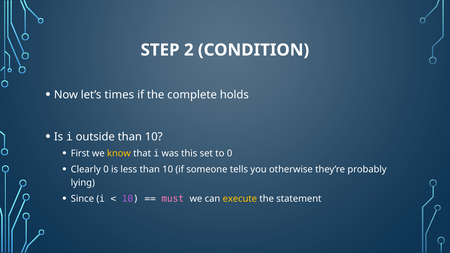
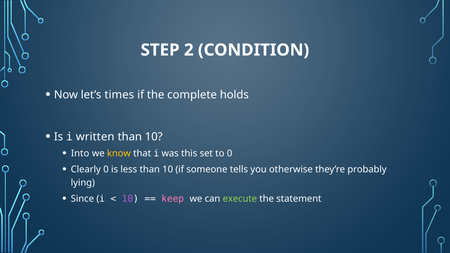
outside: outside -> written
First: First -> Into
must: must -> keep
execute colour: yellow -> light green
